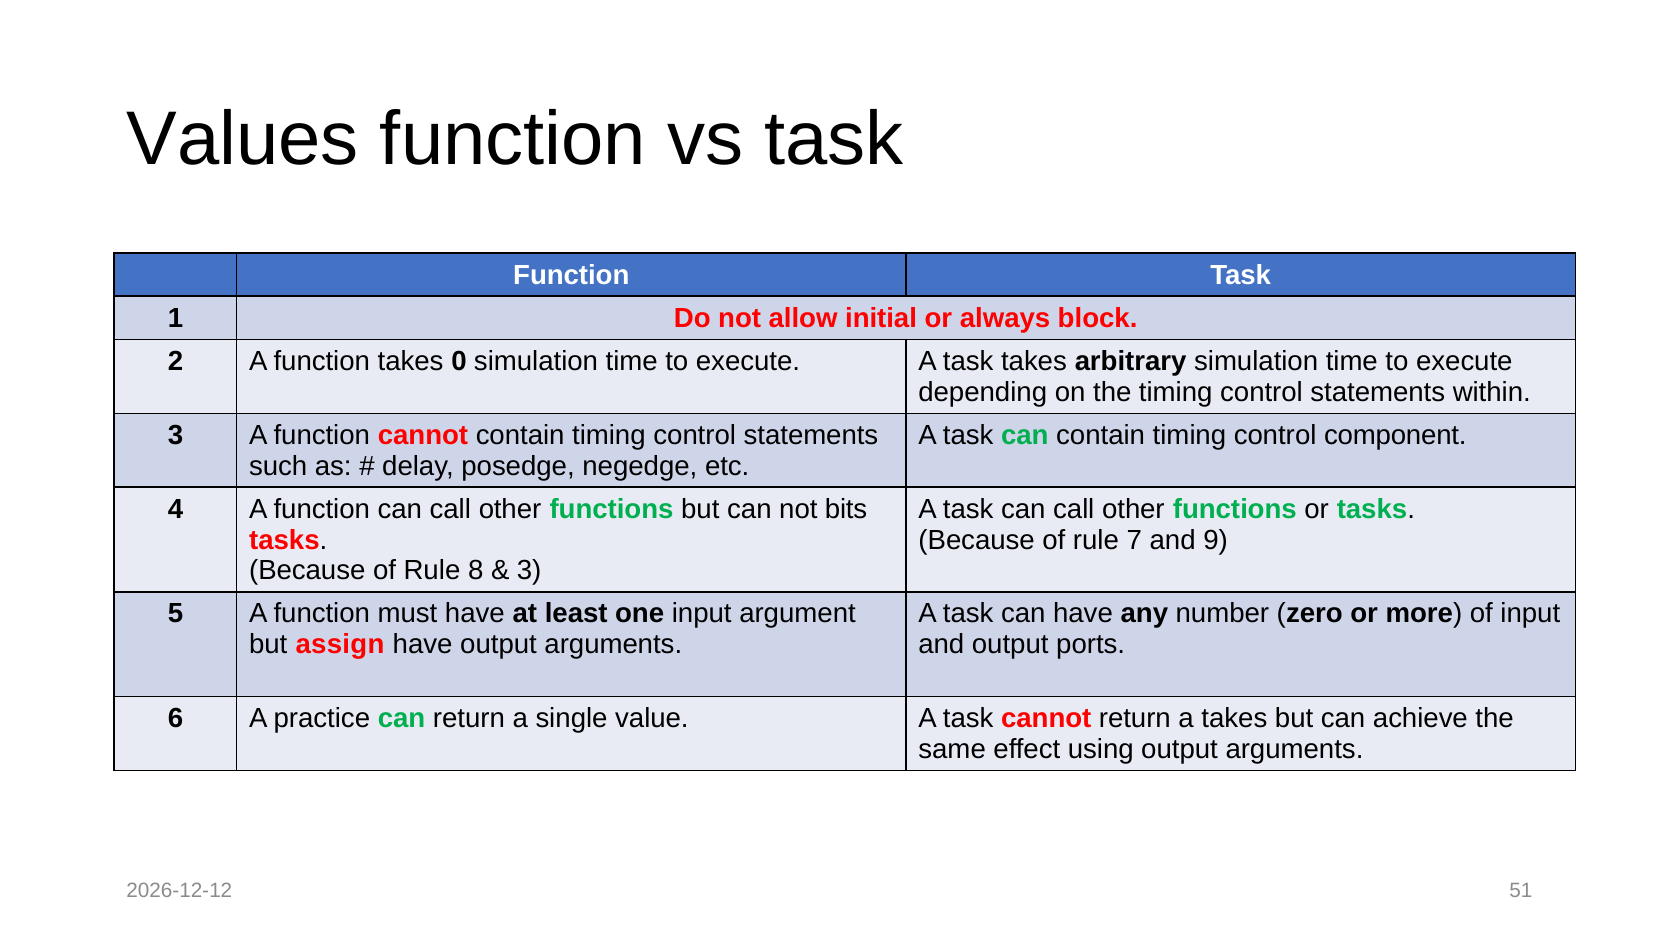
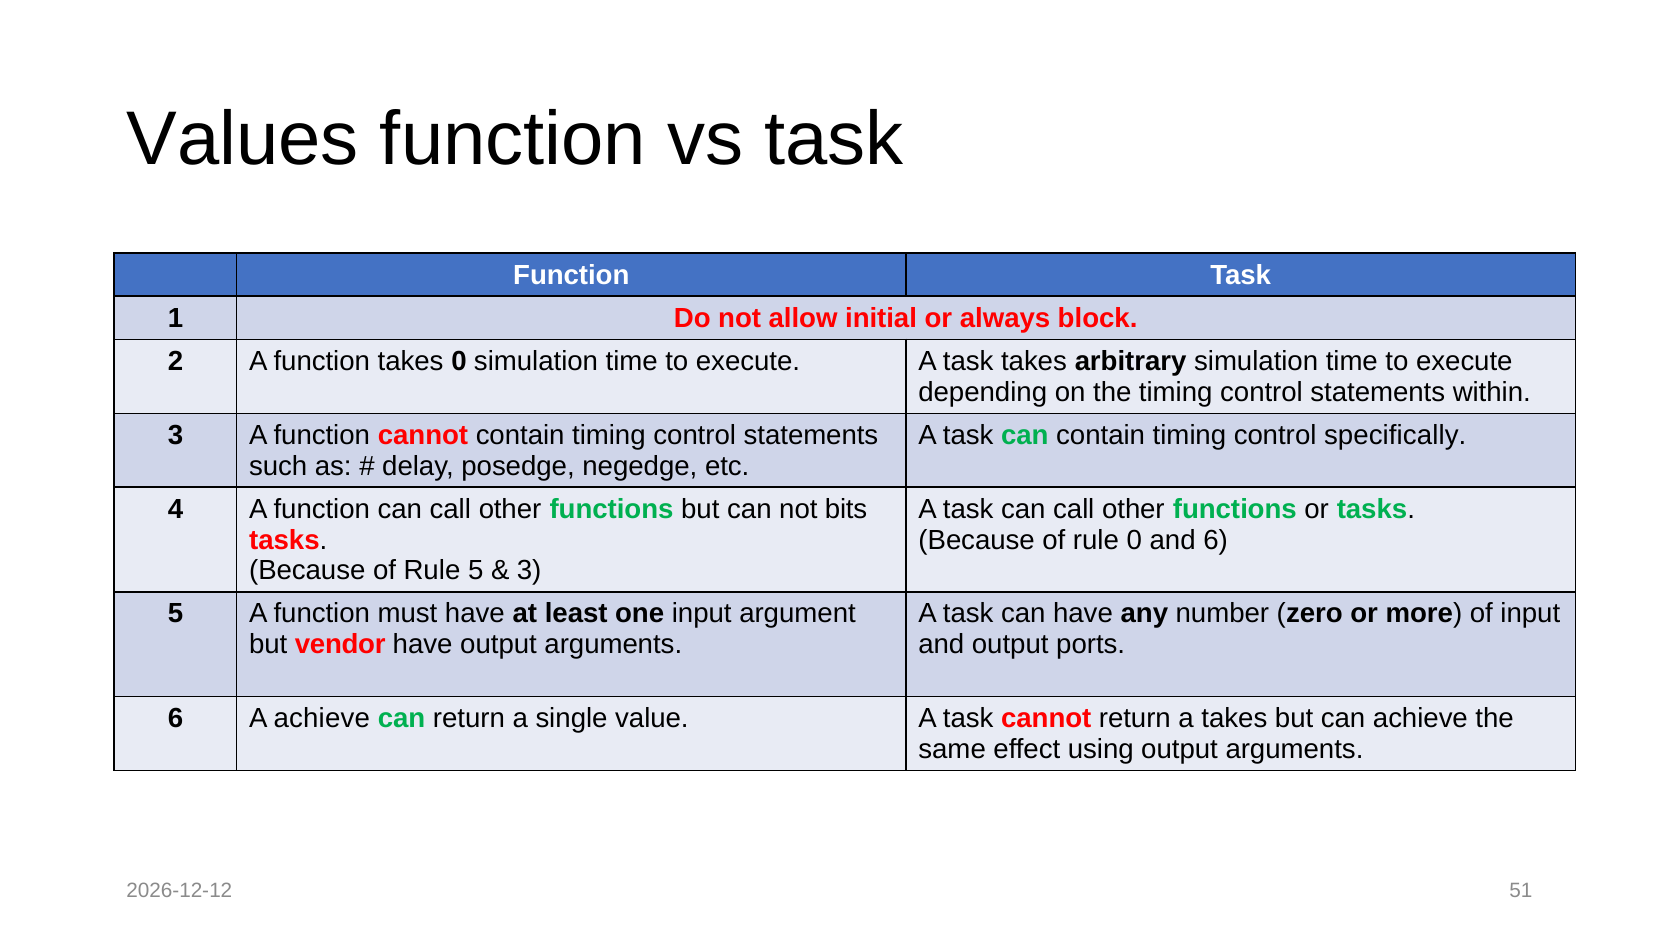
component: component -> specifically
rule 7: 7 -> 0
and 9: 9 -> 6
Rule 8: 8 -> 5
assign: assign -> vendor
A practice: practice -> achieve
